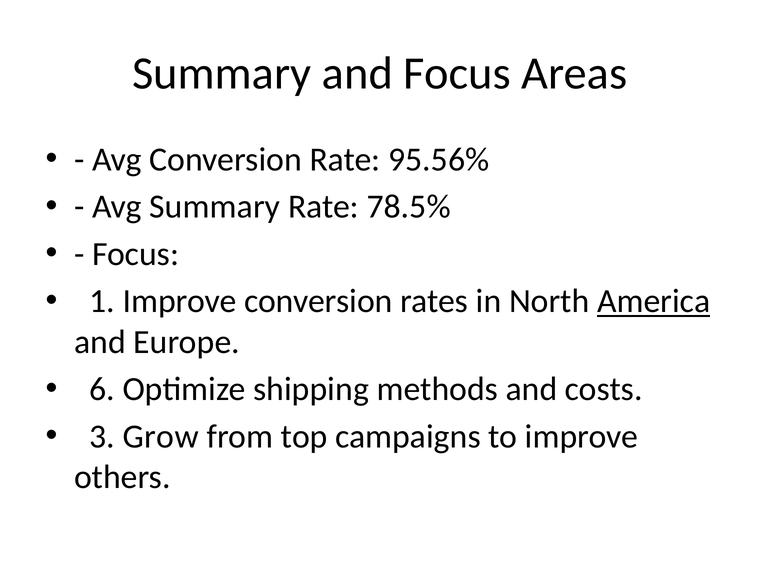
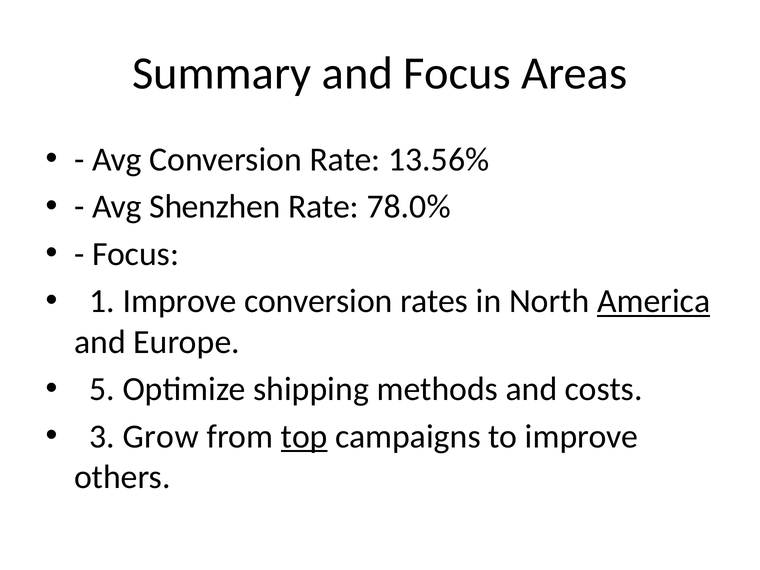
95.56%: 95.56% -> 13.56%
Avg Summary: Summary -> Shenzhen
78.5%: 78.5% -> 78.0%
6: 6 -> 5
top underline: none -> present
